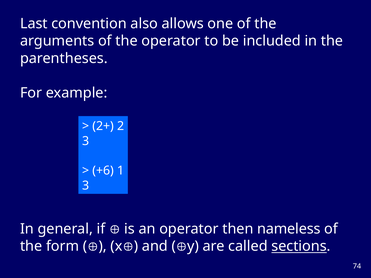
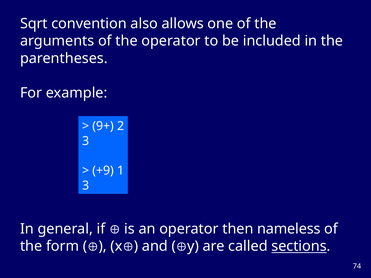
Last: Last -> Sqrt
2+: 2+ -> 9+
+6: +6 -> +9
